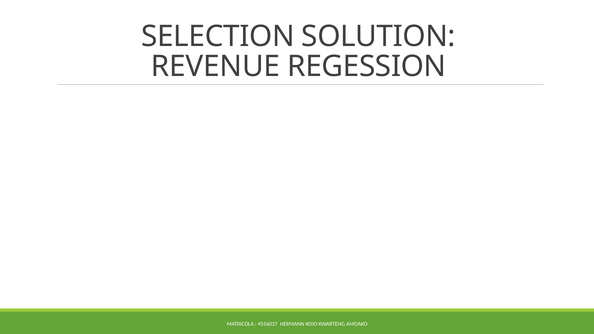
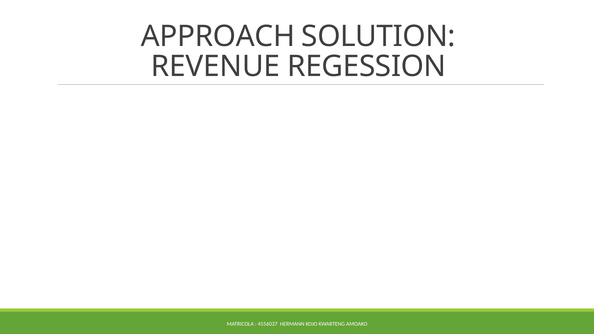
SELECTION: SELECTION -> APPROACH
